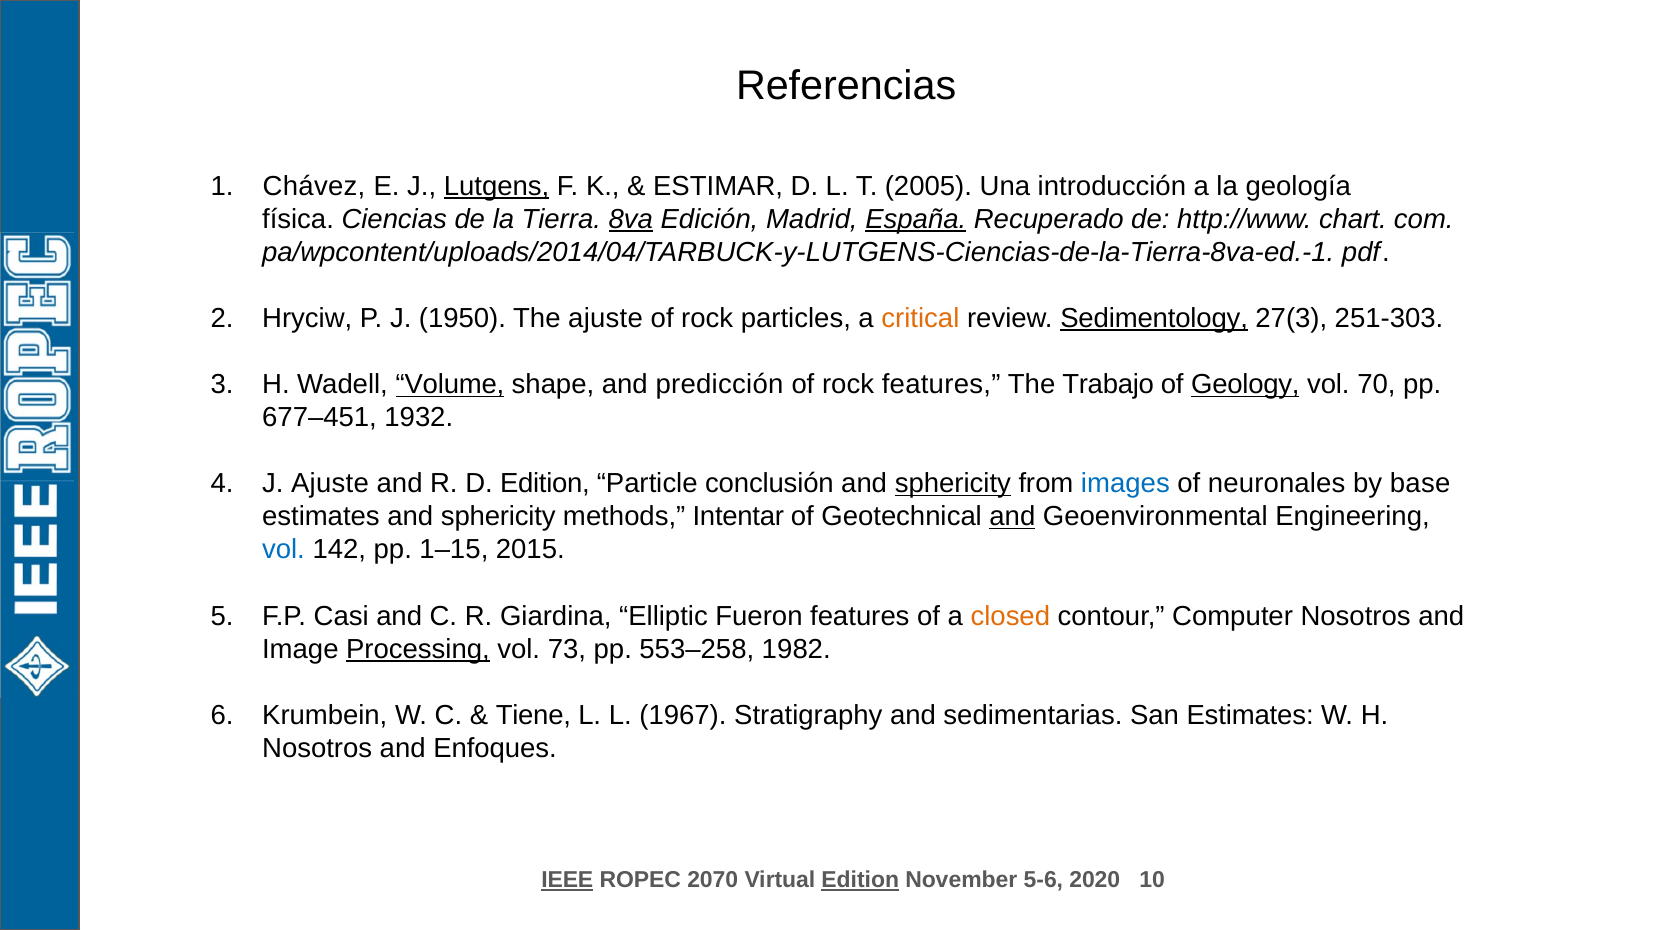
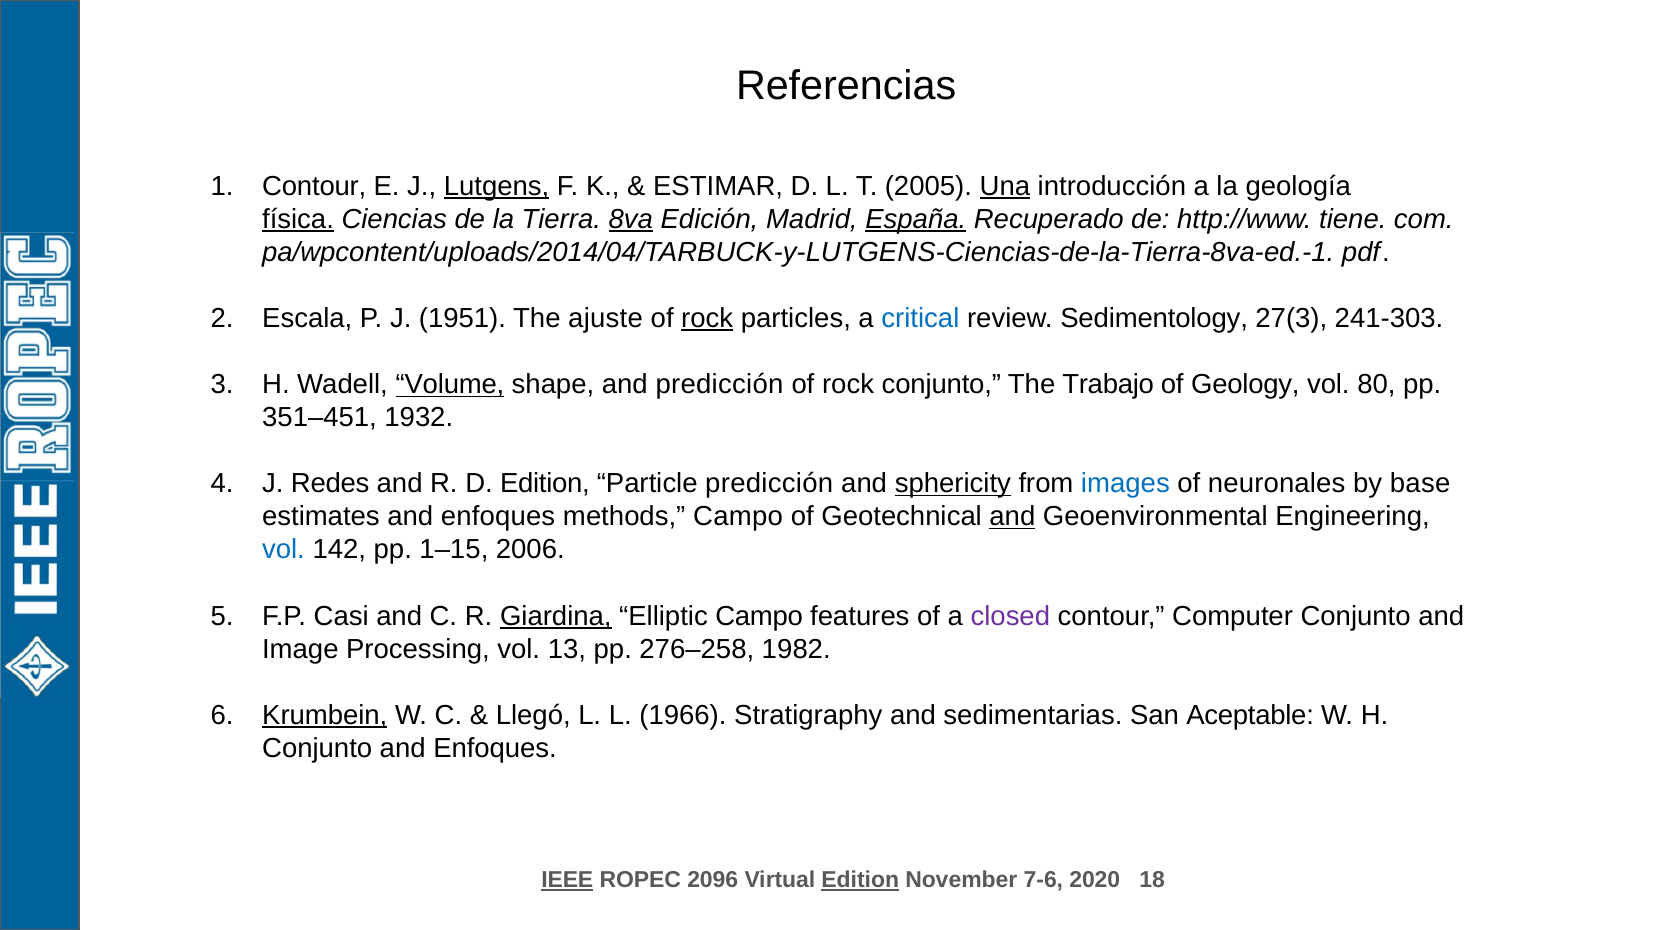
Chávez at (314, 186): Chávez -> Contour
Una underline: none -> present
física underline: none -> present
chart: chart -> tiene
Hryciw: Hryciw -> Escala
1950: 1950 -> 1951
rock at (707, 318) underline: none -> present
critical colour: orange -> blue
Sedimentology underline: present -> none
251-303: 251-303 -> 241-303
rock features: features -> conjunto
Geology underline: present -> none
70: 70 -> 80
677–451: 677–451 -> 351–451
J Ajuste: Ajuste -> Redes
Particle conclusión: conclusión -> predicción
estimates and sphericity: sphericity -> enfoques
methods Intentar: Intentar -> Campo
2015: 2015 -> 2006
Giardina underline: none -> present
Elliptic Fueron: Fueron -> Campo
closed colour: orange -> purple
Computer Nosotros: Nosotros -> Conjunto
Processing underline: present -> none
73: 73 -> 13
553–258: 553–258 -> 276–258
Krumbein underline: none -> present
Tiene: Tiene -> Llegó
1967: 1967 -> 1966
San Estimates: Estimates -> Aceptable
Nosotros at (317, 748): Nosotros -> Conjunto
2070: 2070 -> 2096
5-6: 5-6 -> 7-6
10: 10 -> 18
